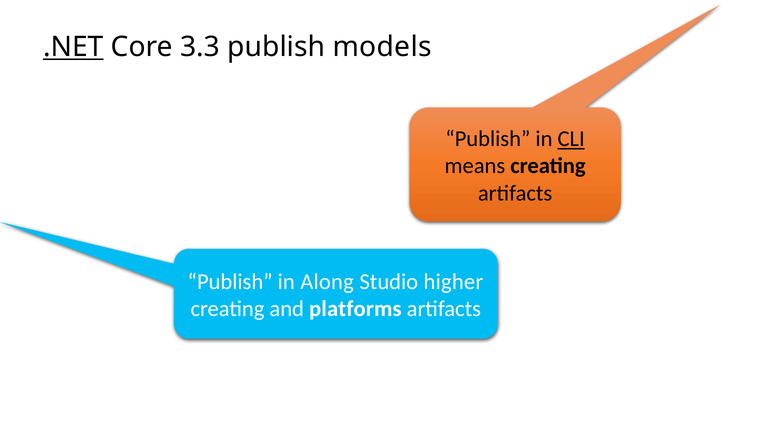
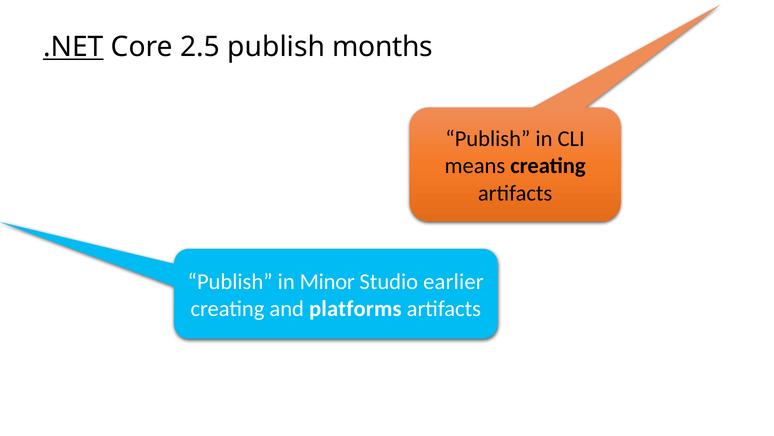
3.3: 3.3 -> 2.5
models: models -> months
CLI underline: present -> none
Along: Along -> Minor
higher: higher -> earlier
